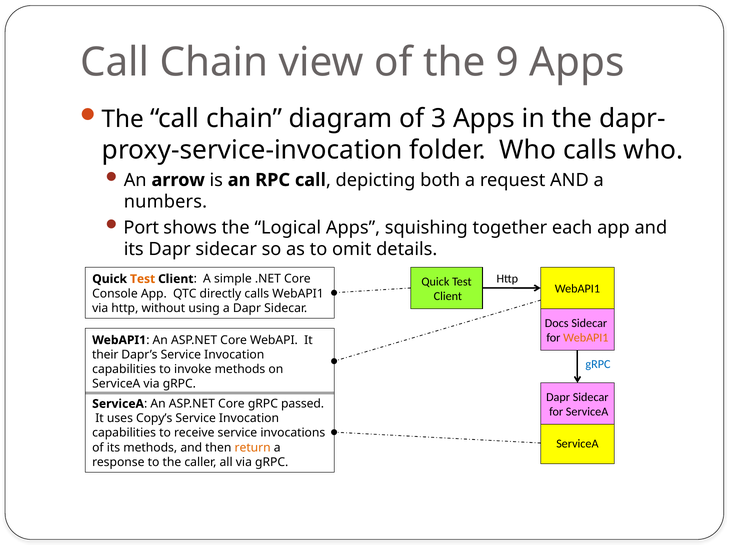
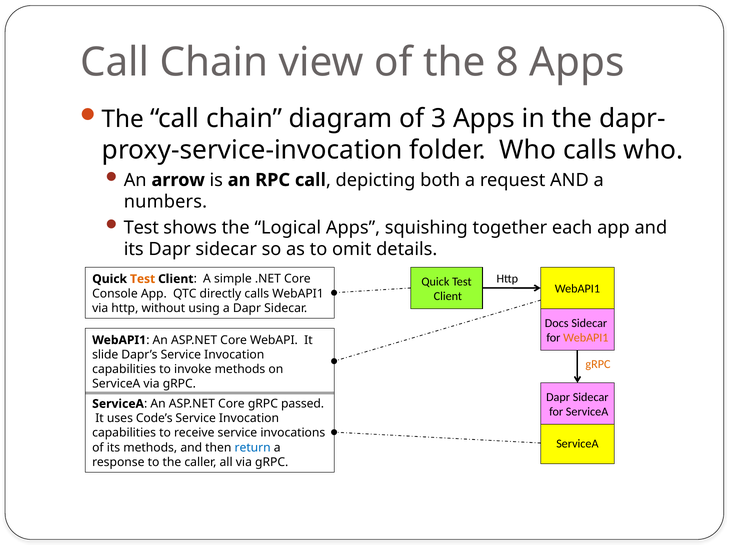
9: 9 -> 8
Port at (141, 227): Port -> Test
their: their -> slide
gRPC at (598, 364) colour: blue -> orange
Copy’s: Copy’s -> Code’s
return colour: orange -> blue
